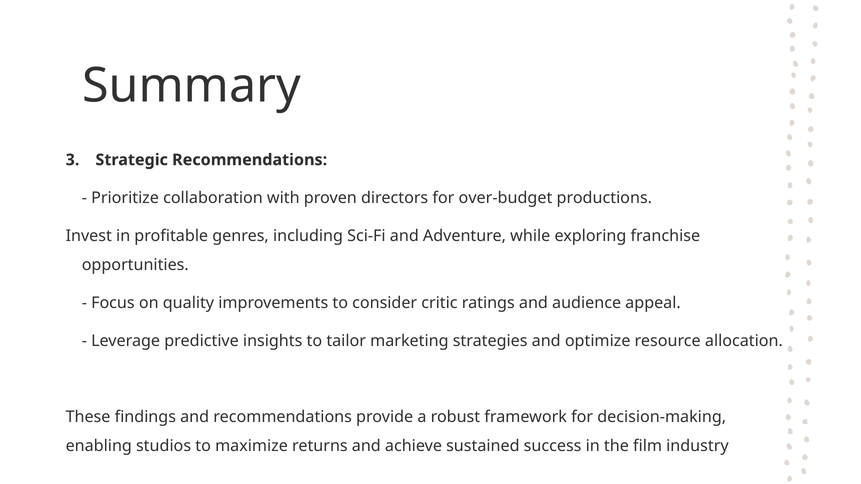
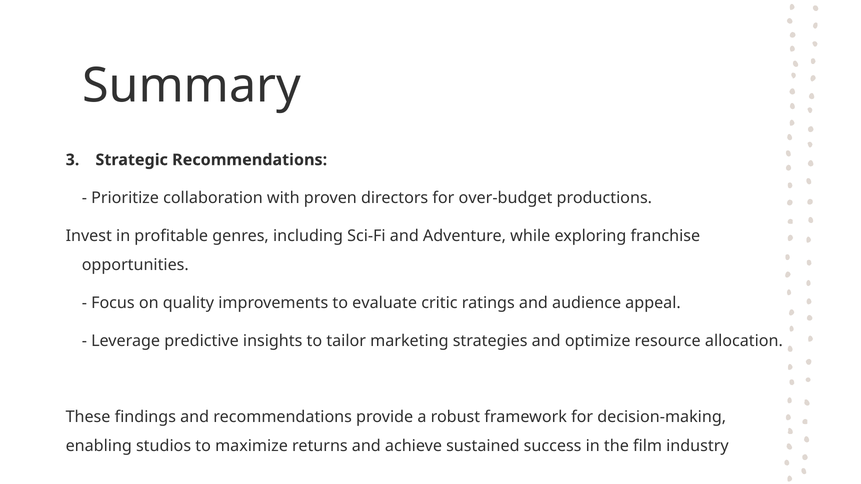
consider: consider -> evaluate
